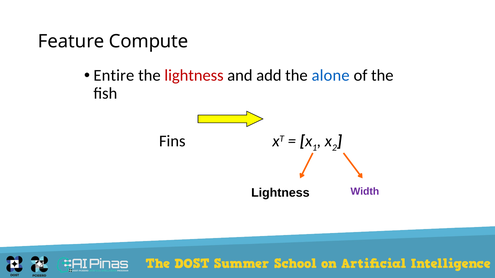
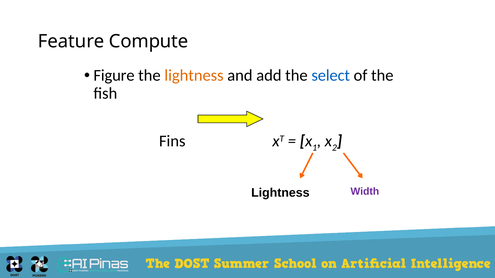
Entire: Entire -> Figure
lightness at (194, 76) colour: red -> orange
alone: alone -> select
